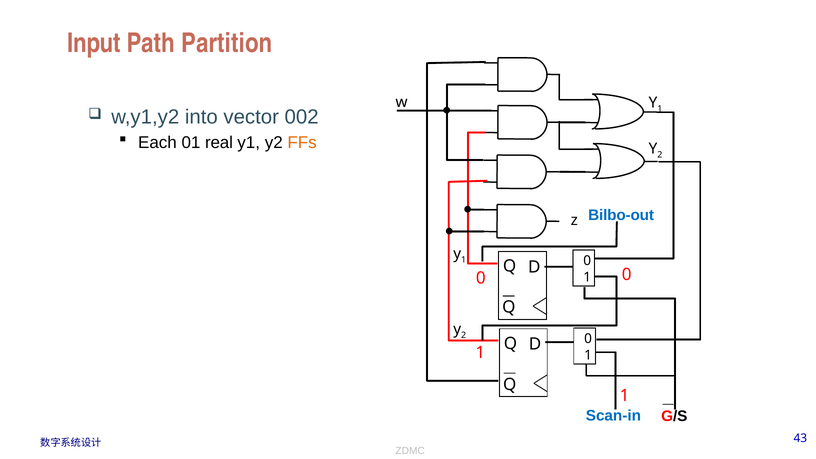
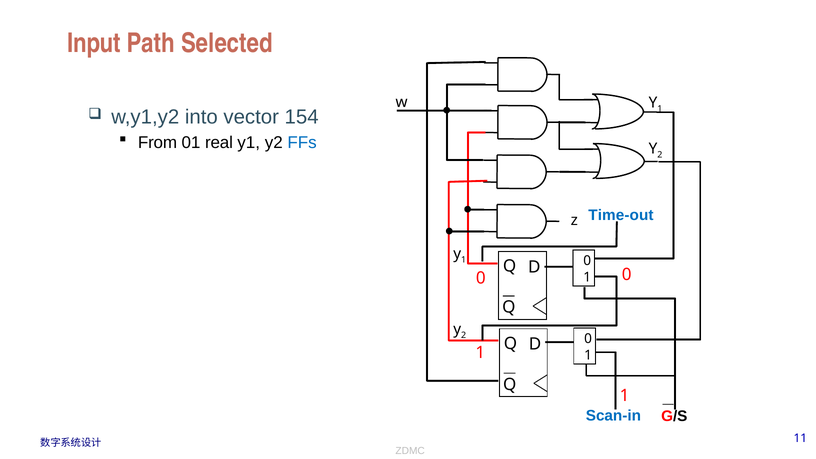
Partition: Partition -> Selected
002: 002 -> 154
Each: Each -> From
FFs colour: orange -> blue
Bilbo-out: Bilbo-out -> Time-out
43: 43 -> 11
